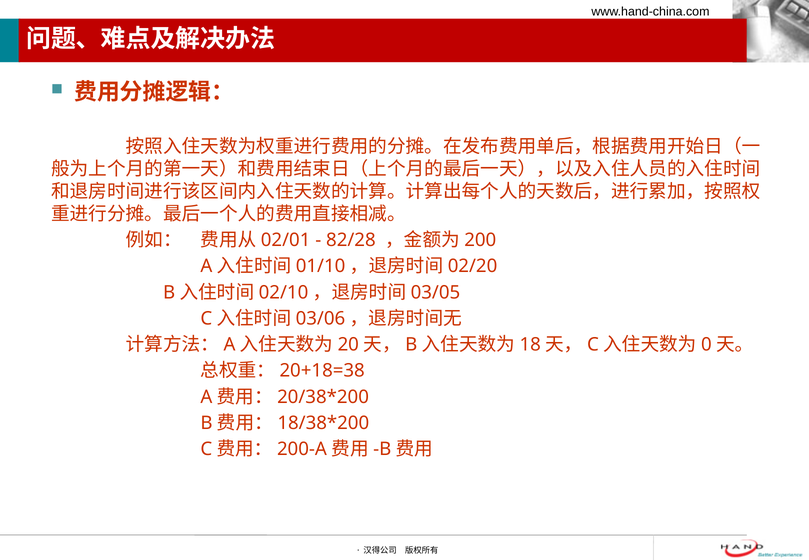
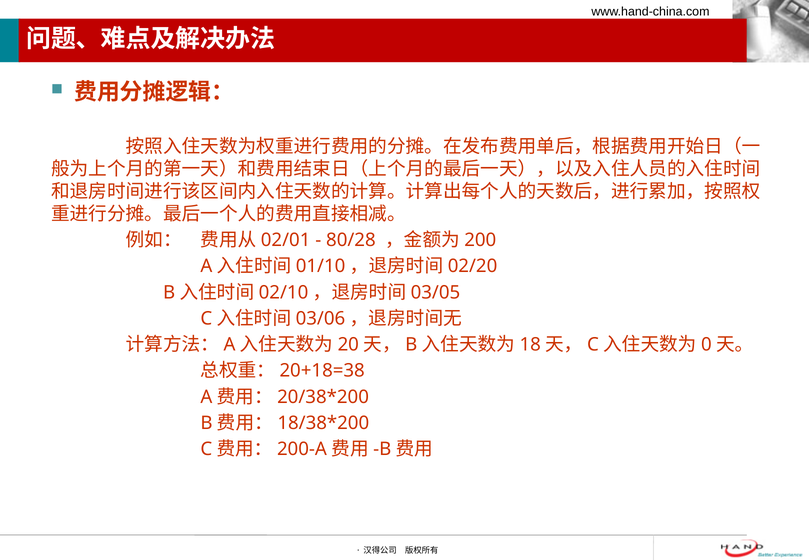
82/28: 82/28 -> 80/28
